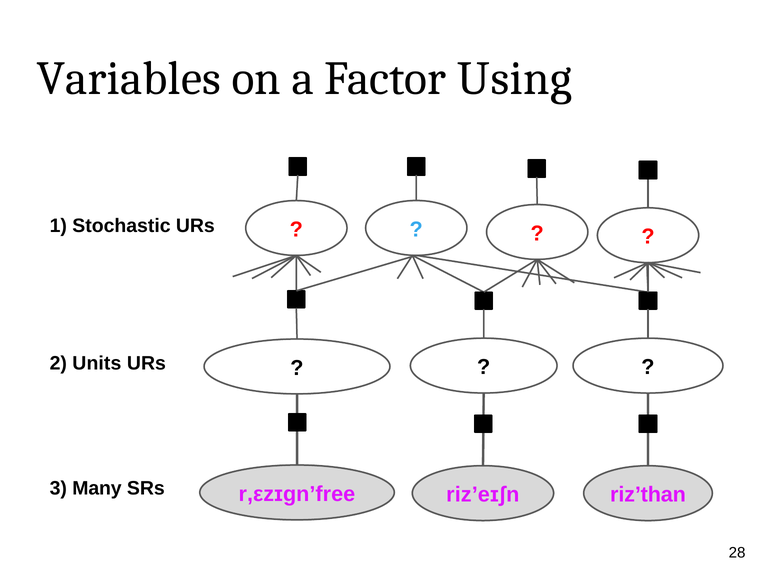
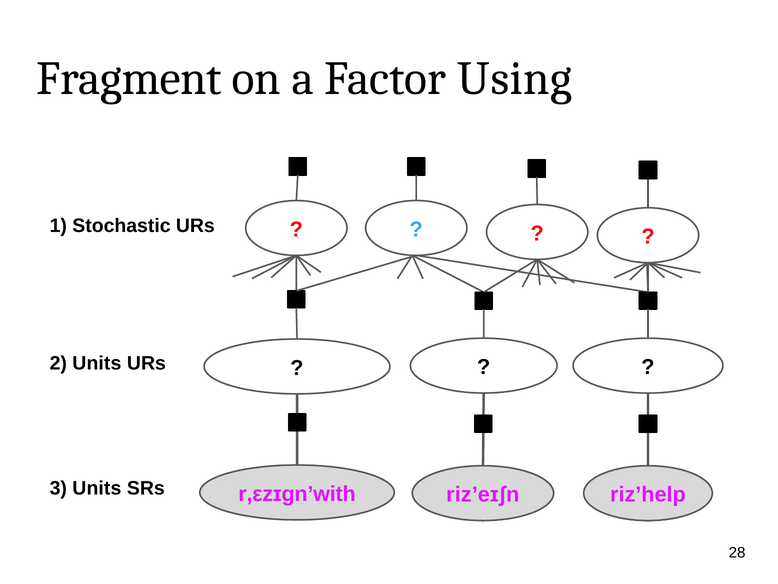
Variables: Variables -> Fragment
3 Many: Many -> Units
r,εzɪgn’free: r,εzɪgn’free -> r,εzɪgn’with
riz’than: riz’than -> riz’help
